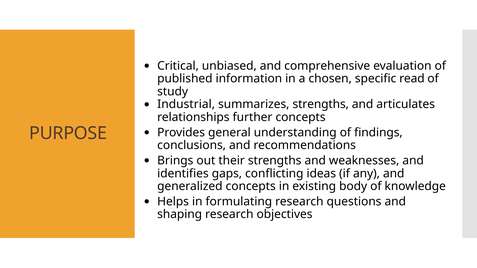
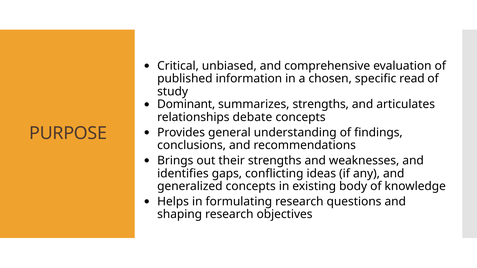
Industrial: Industrial -> Dominant
further: further -> debate
